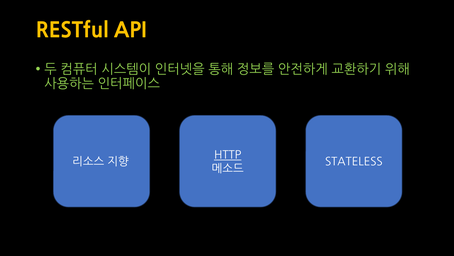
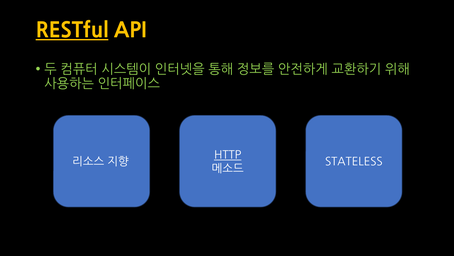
RESTful underline: none -> present
